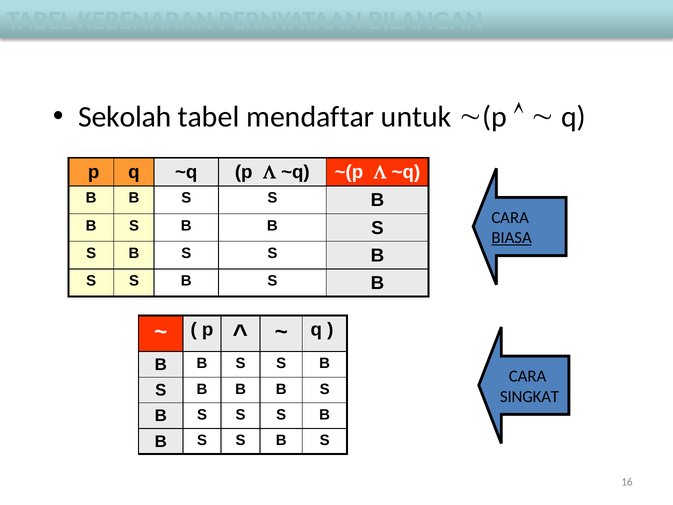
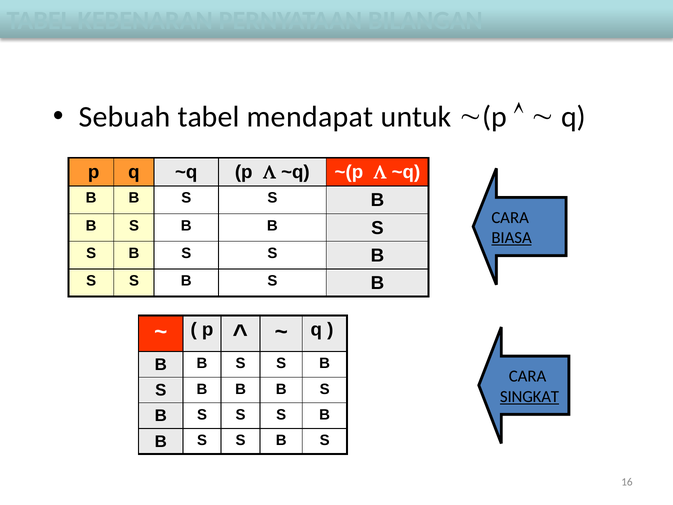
Sekolah: Sekolah -> Sebuah
mendaftar: mendaftar -> mendapat
SINGKAT underline: none -> present
